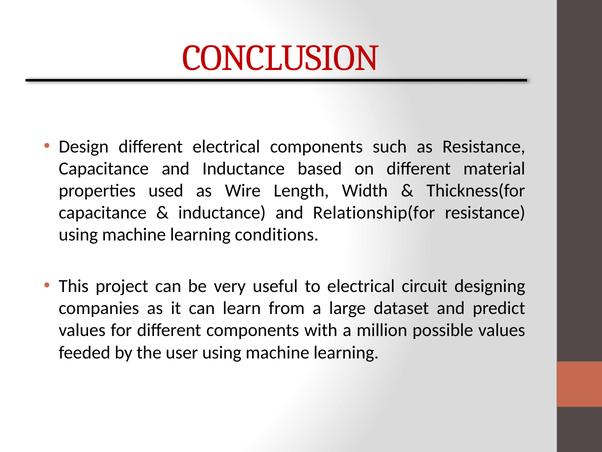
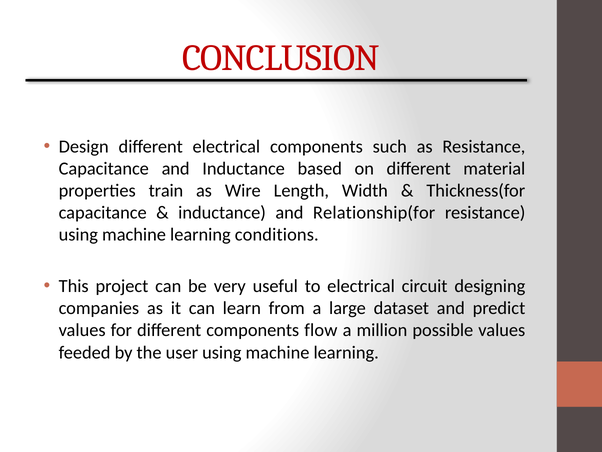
used: used -> train
with: with -> flow
